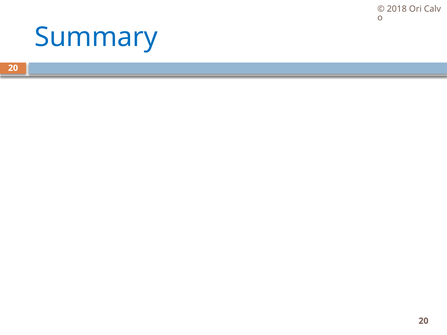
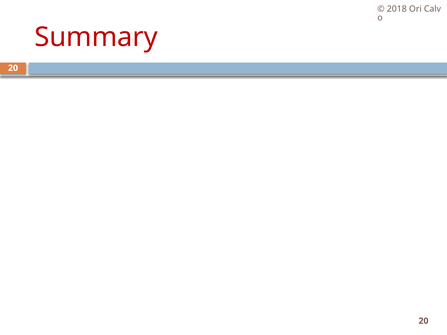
Summary colour: blue -> red
